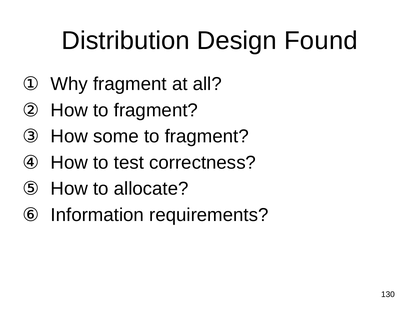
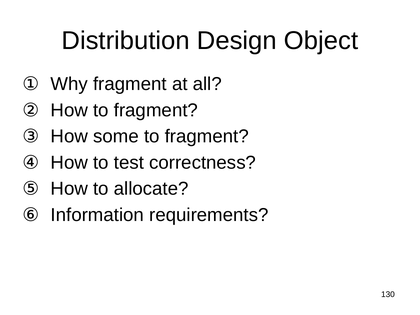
Found: Found -> Object
